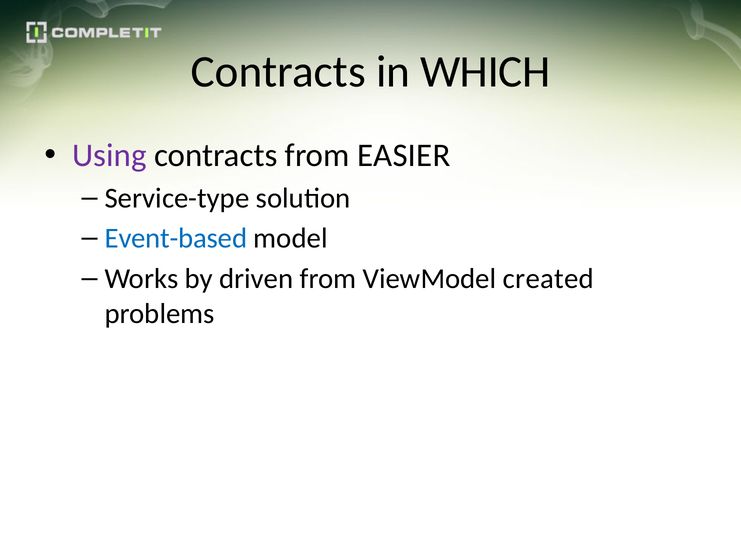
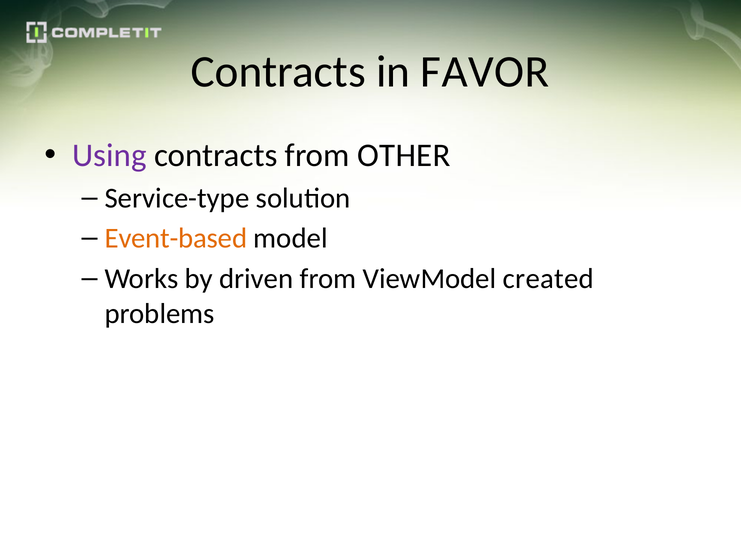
WHICH: WHICH -> FAVOR
EASIER: EASIER -> OTHER
Event-based colour: blue -> orange
